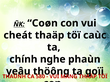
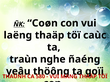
cheát: cheát -> laëng
chính: chính -> traùn
phaùn: phaùn -> ñaéng
